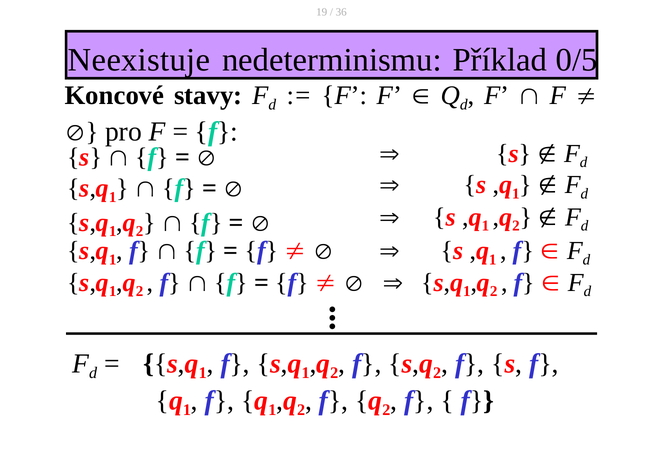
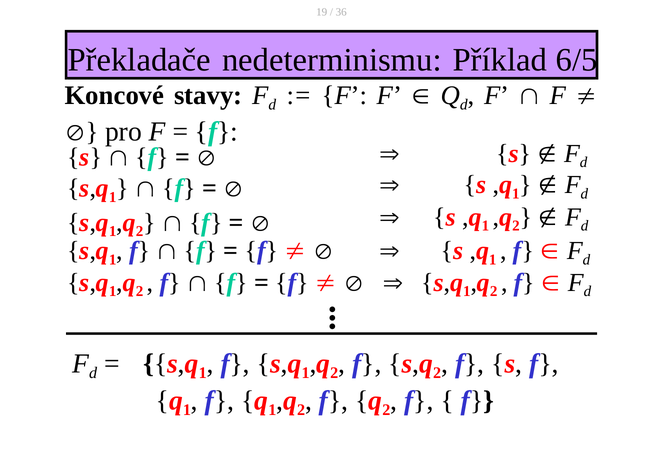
Neexistuje: Neexistuje -> Překladače
0/5: 0/5 -> 6/5
